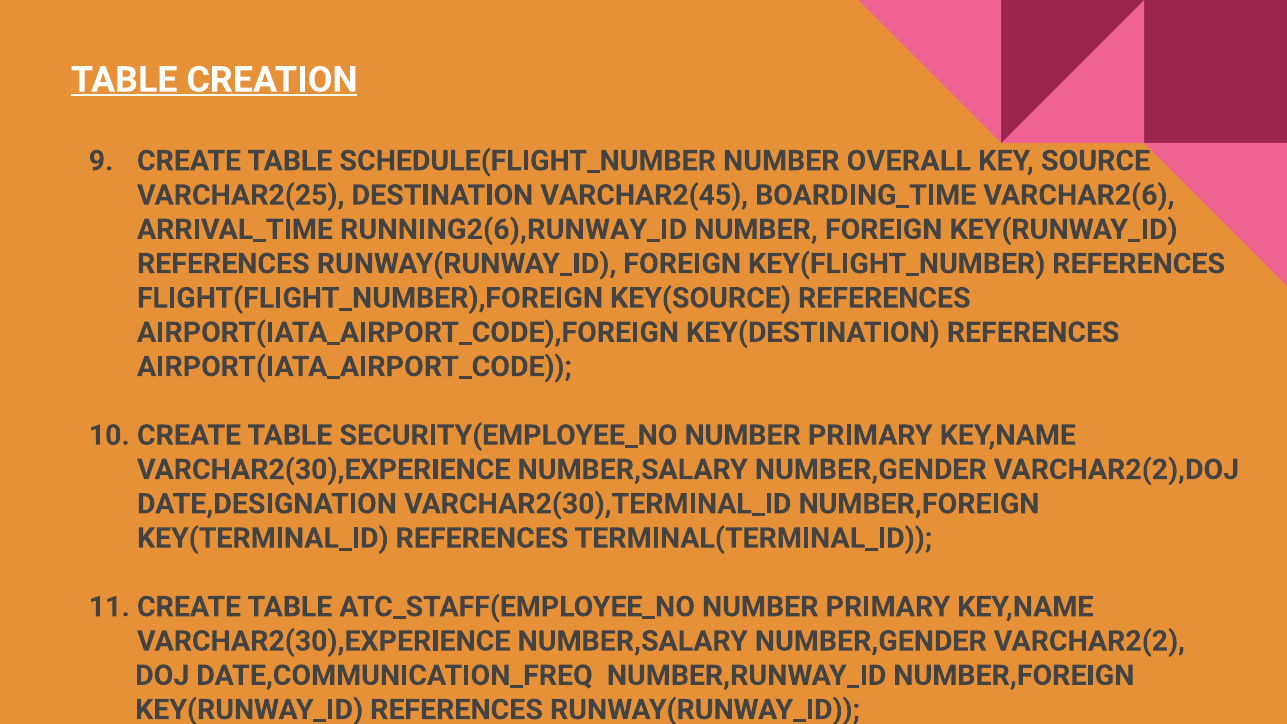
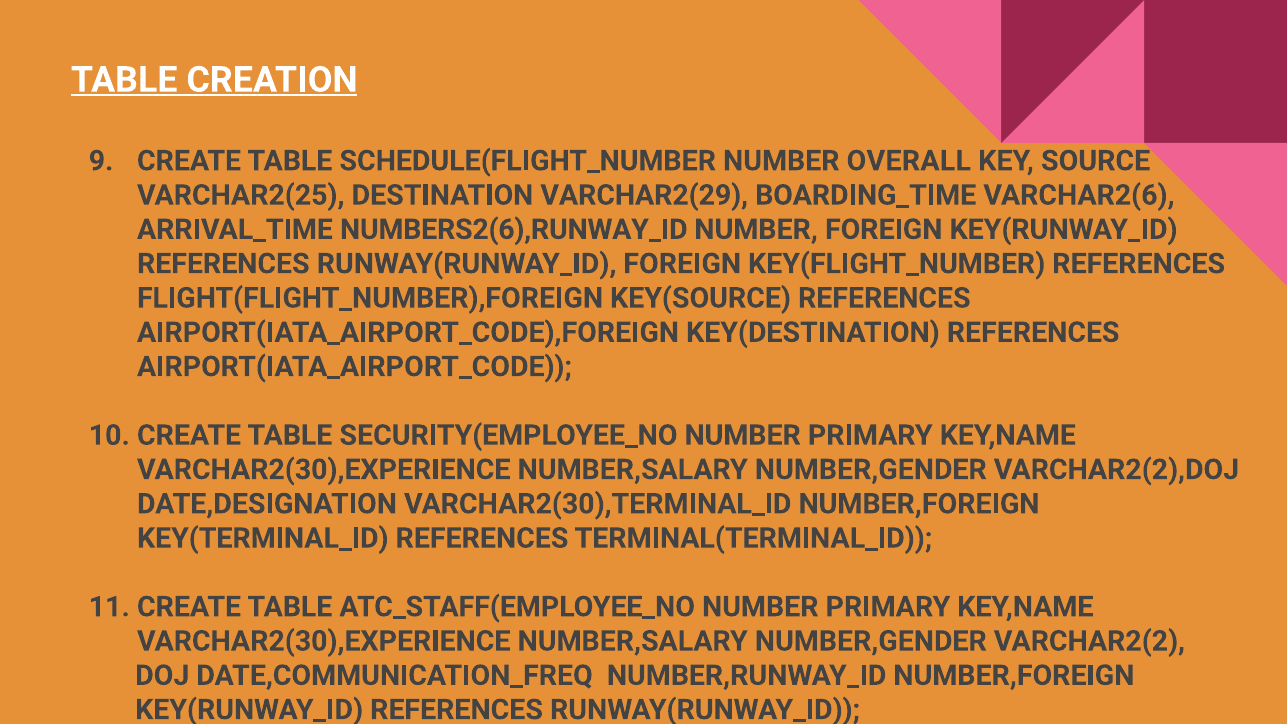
VARCHAR2(45: VARCHAR2(45 -> VARCHAR2(29
RUNNING2(6),RUNWAY_ID: RUNNING2(6),RUNWAY_ID -> NUMBERS2(6),RUNWAY_ID
